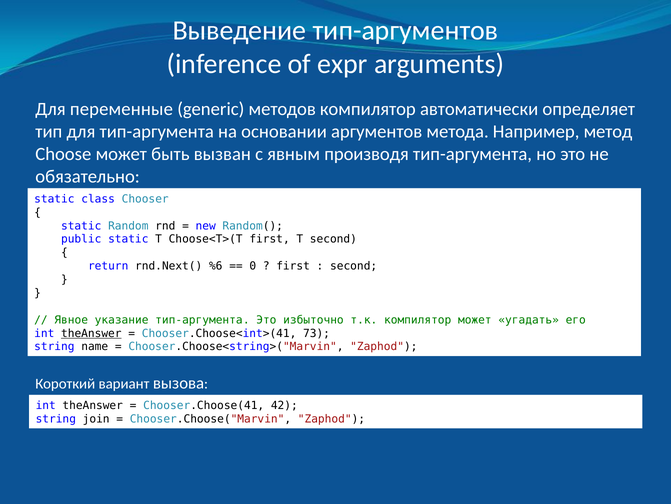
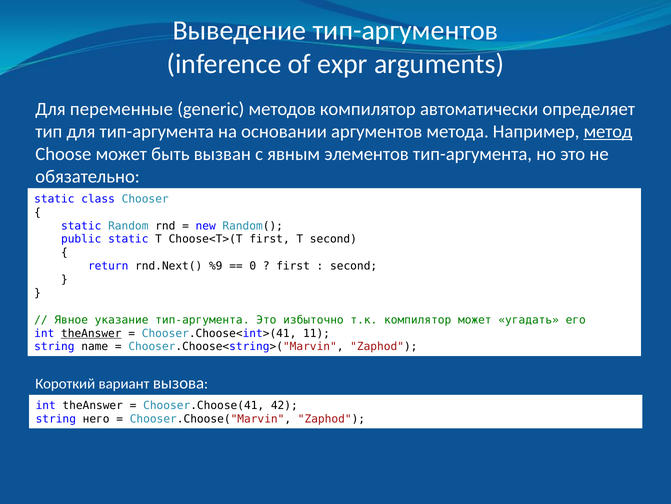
метод underline: none -> present
производя: производя -> элементов
%6: %6 -> %9
73: 73 -> 11
join: join -> него
